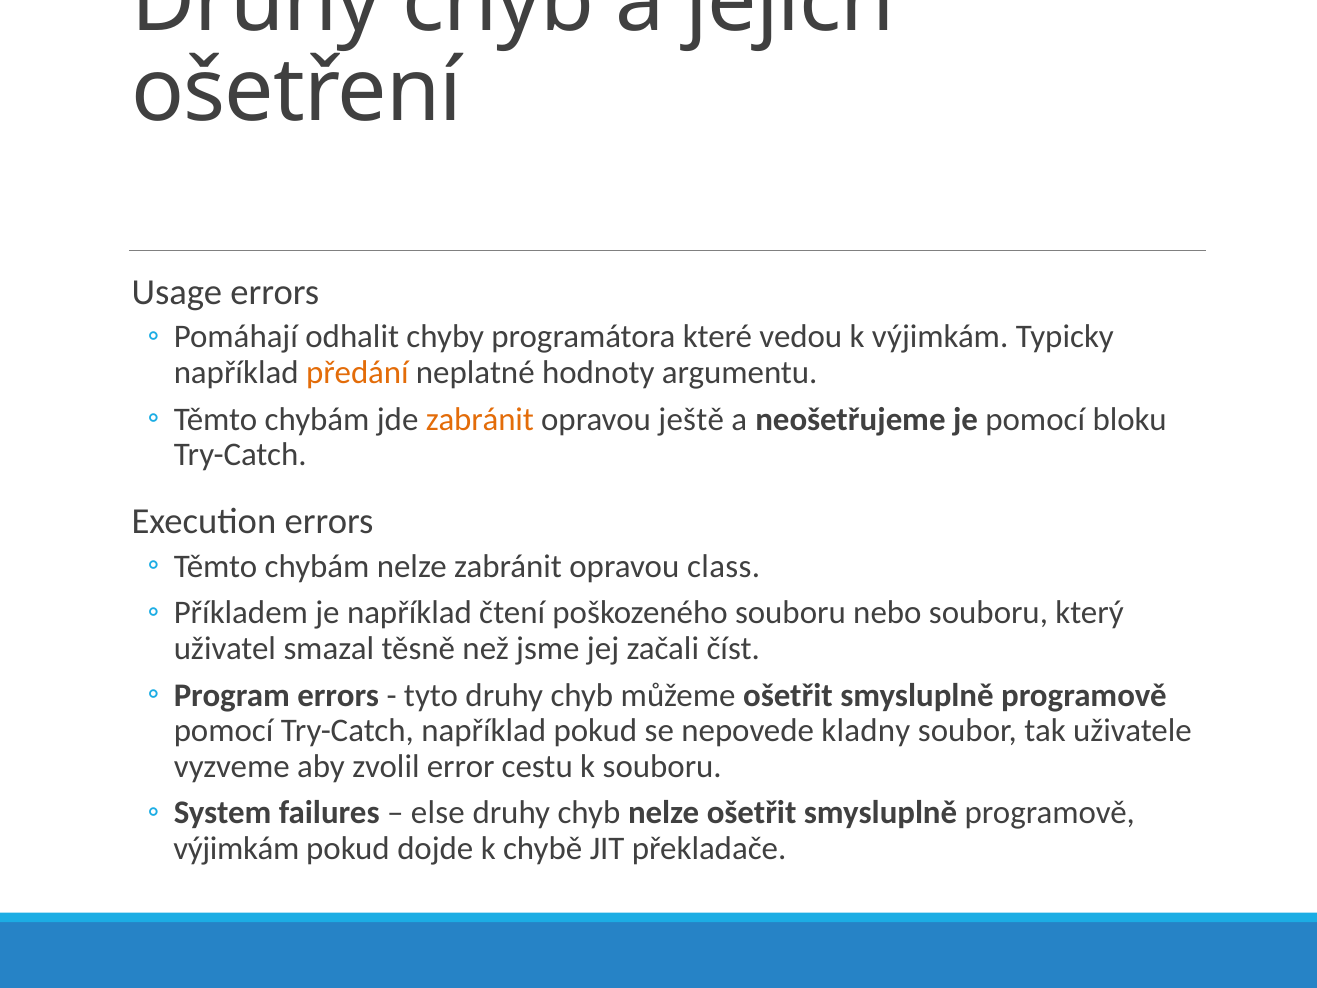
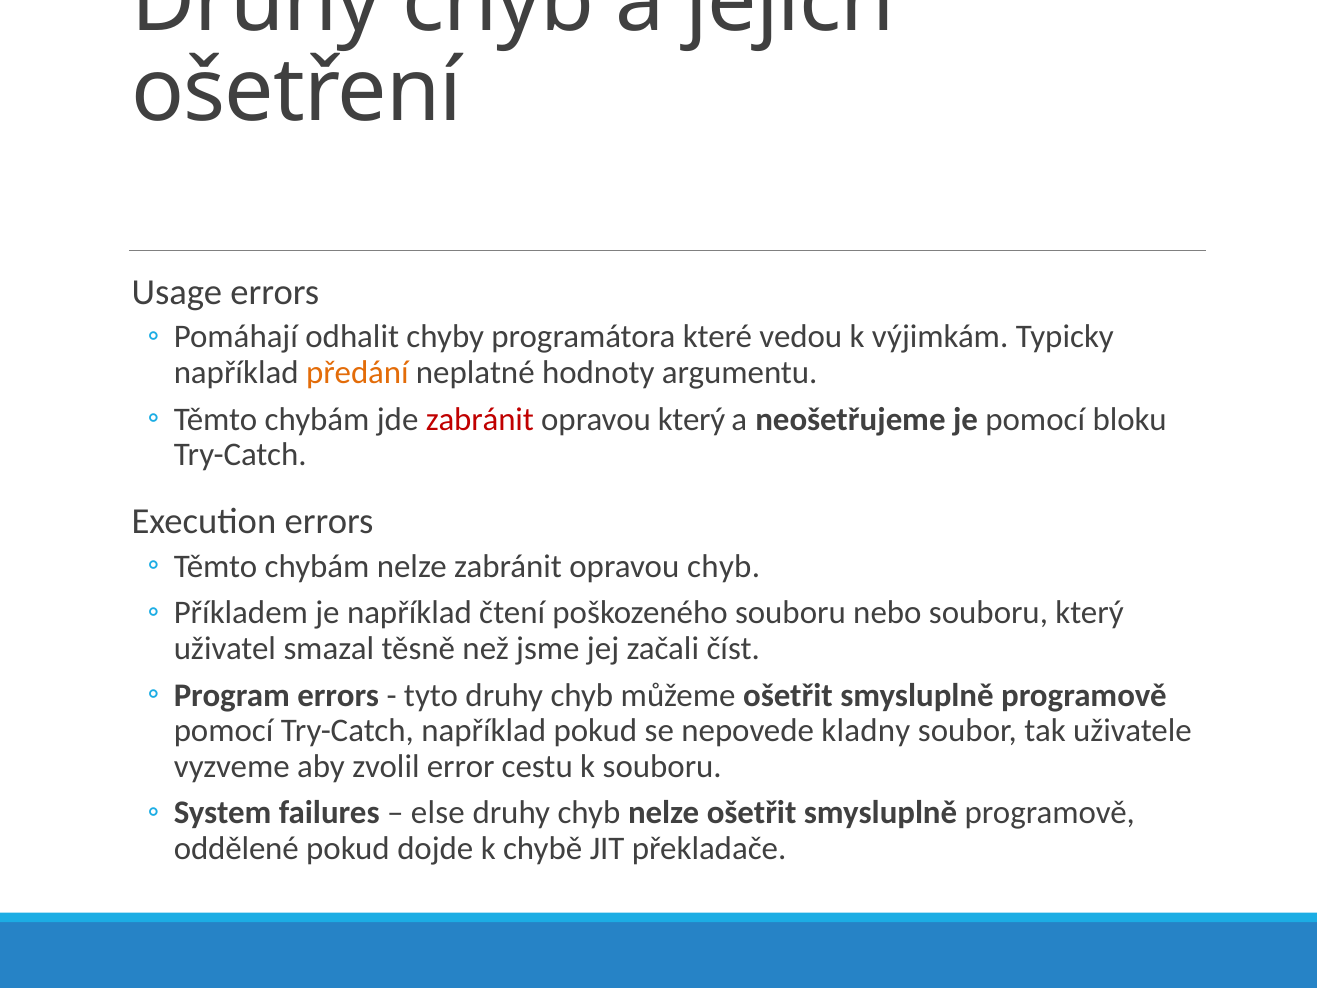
zabránit at (480, 419) colour: orange -> red
opravou ještě: ještě -> který
opravou class: class -> chyb
výjimkám at (236, 848): výjimkám -> oddělené
